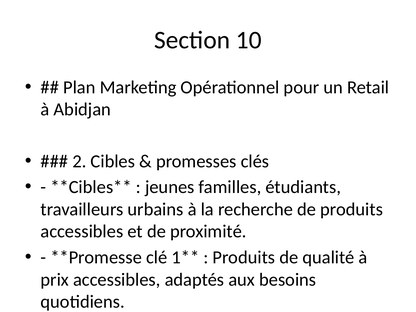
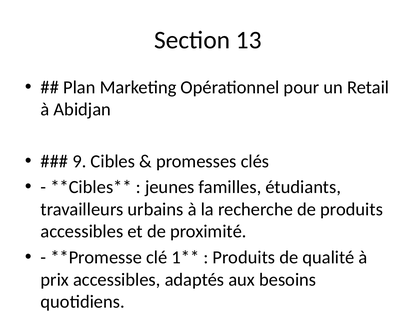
10: 10 -> 13
2 at (79, 161): 2 -> 9
